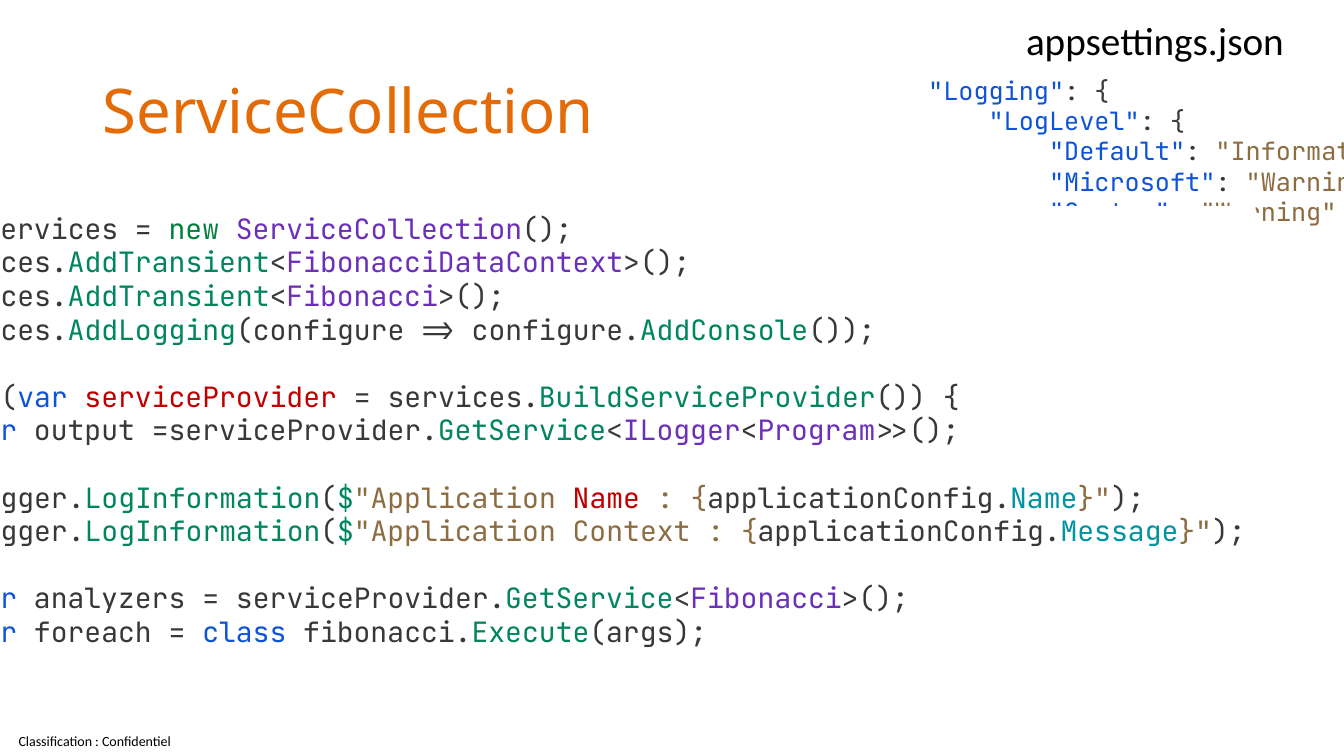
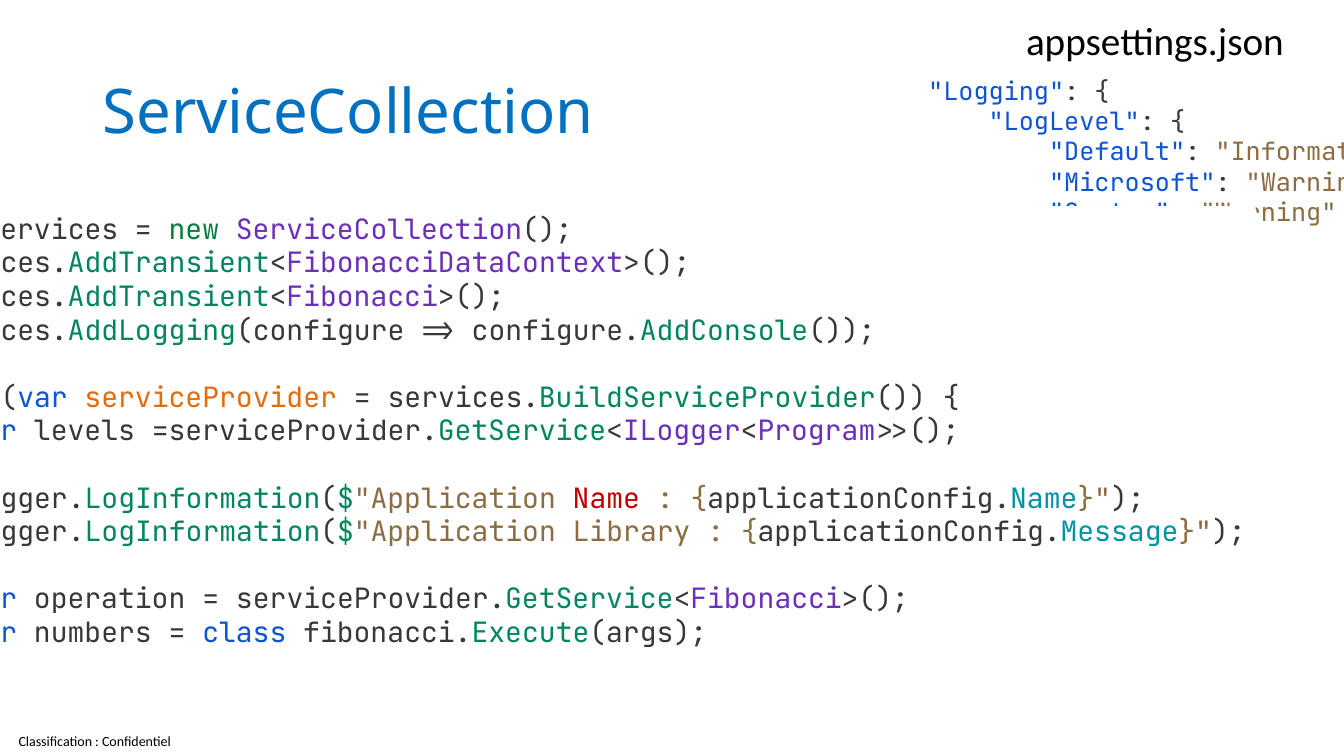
ServiceCollection colour: orange -> blue
serviceProvider colour: red -> orange
output: output -> levels
Context: Context -> Library
analyzers: analyzers -> operation
foreach: foreach -> numbers
